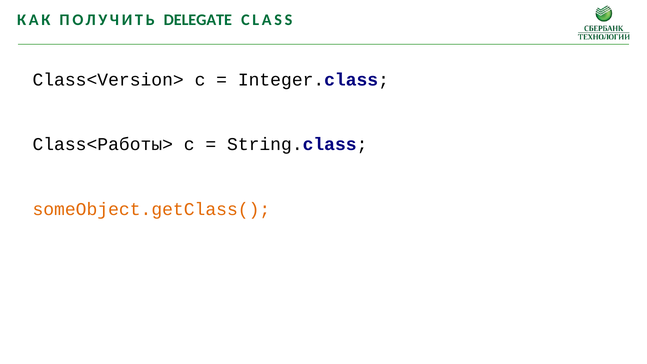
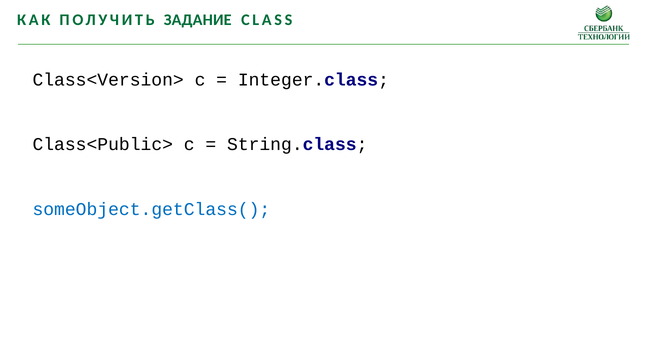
DELEGATE: DELEGATE -> ЗАДАНИЕ
Class<Работы>: Class<Работы> -> Class<Public>
someObject.getClass( colour: orange -> blue
